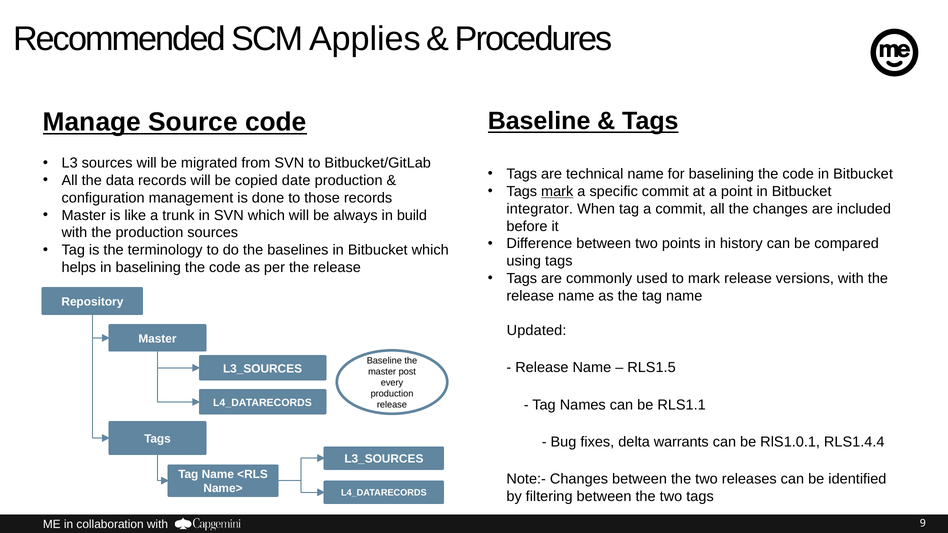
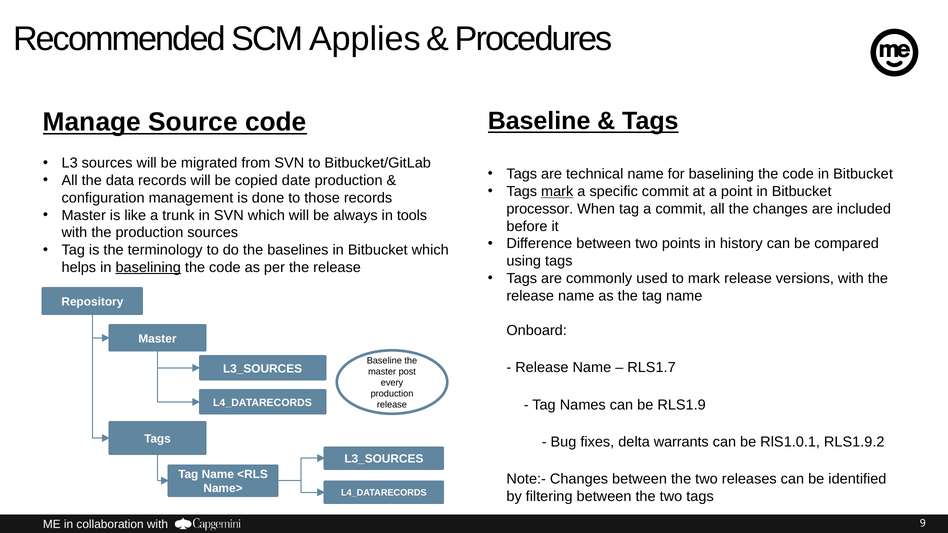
integrator: integrator -> processor
build: build -> tools
baselining at (148, 268) underline: none -> present
Updated: Updated -> Onboard
RLS1.5: RLS1.5 -> RLS1.7
RLS1.1: RLS1.1 -> RLS1.9
RLS1.4.4: RLS1.4.4 -> RLS1.9.2
